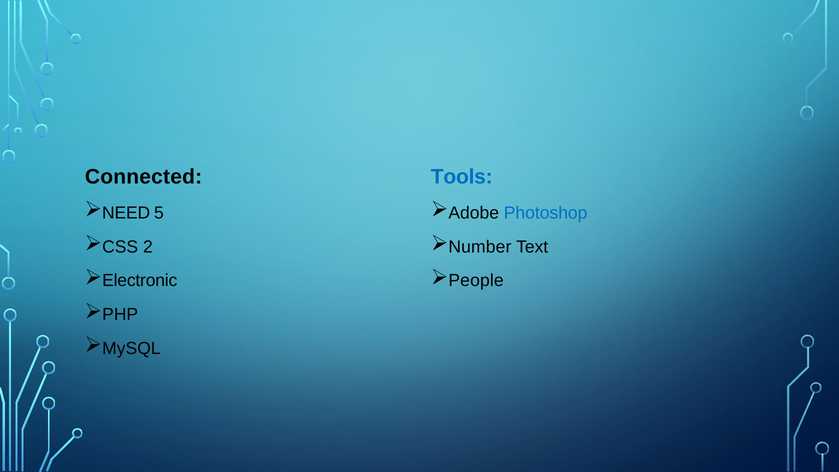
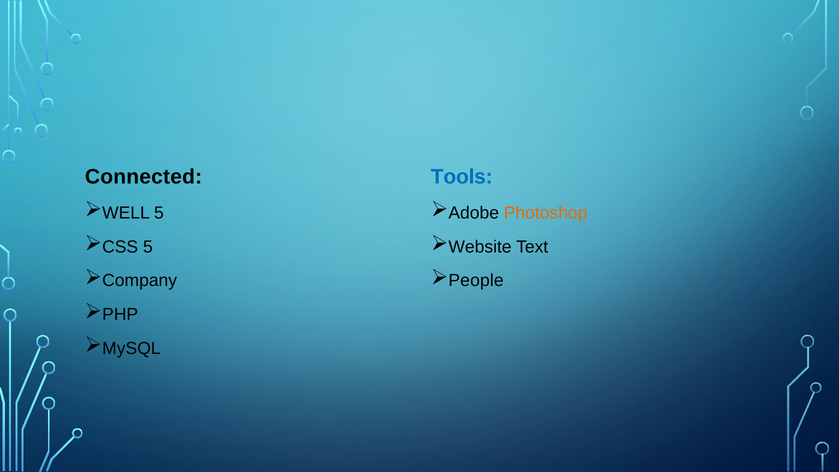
NEED: NEED -> WELL
Photoshop colour: blue -> orange
CSS 2: 2 -> 5
Number: Number -> Website
Electronic: Electronic -> Company
